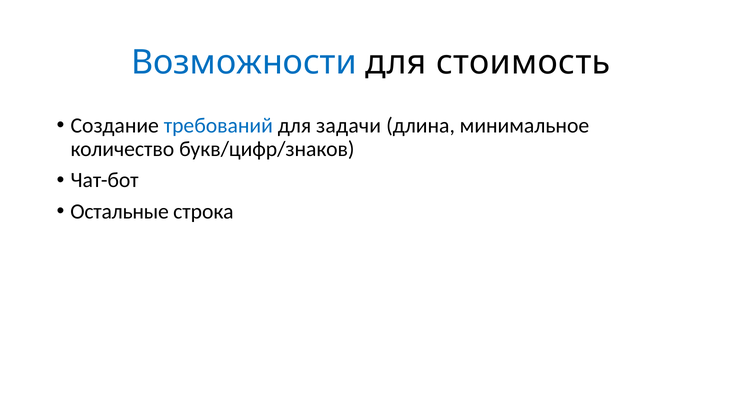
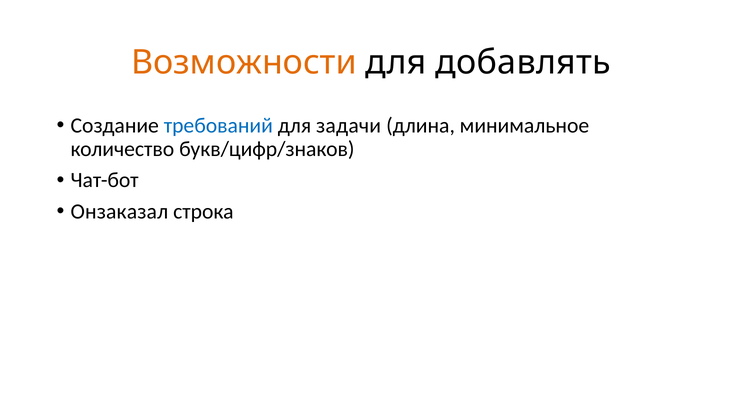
Возможности colour: blue -> orange
стоимость: стоимость -> добавлять
Остальные: Остальные -> Онзаказал
